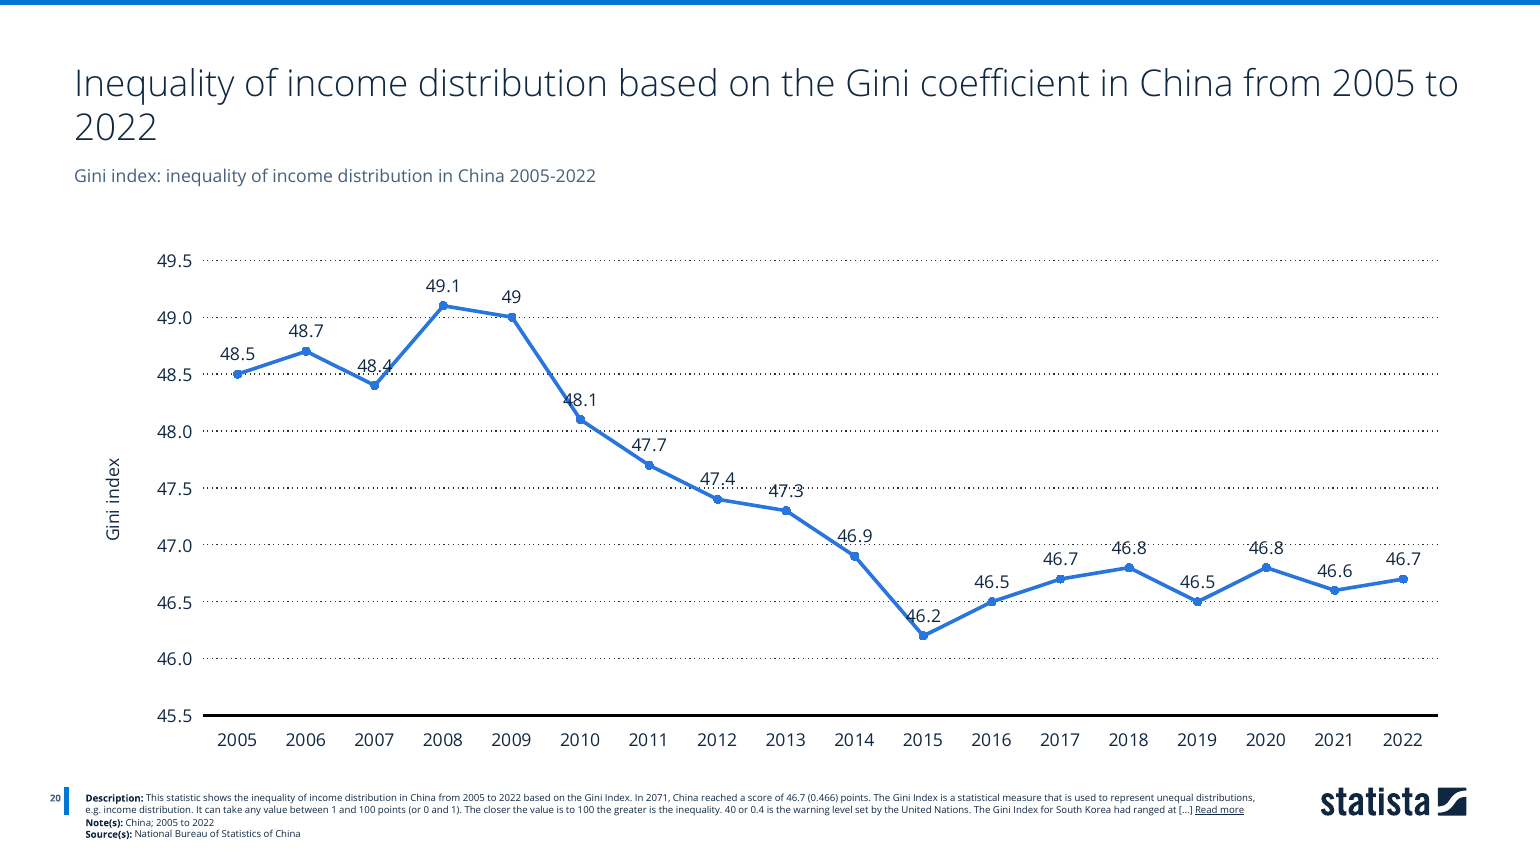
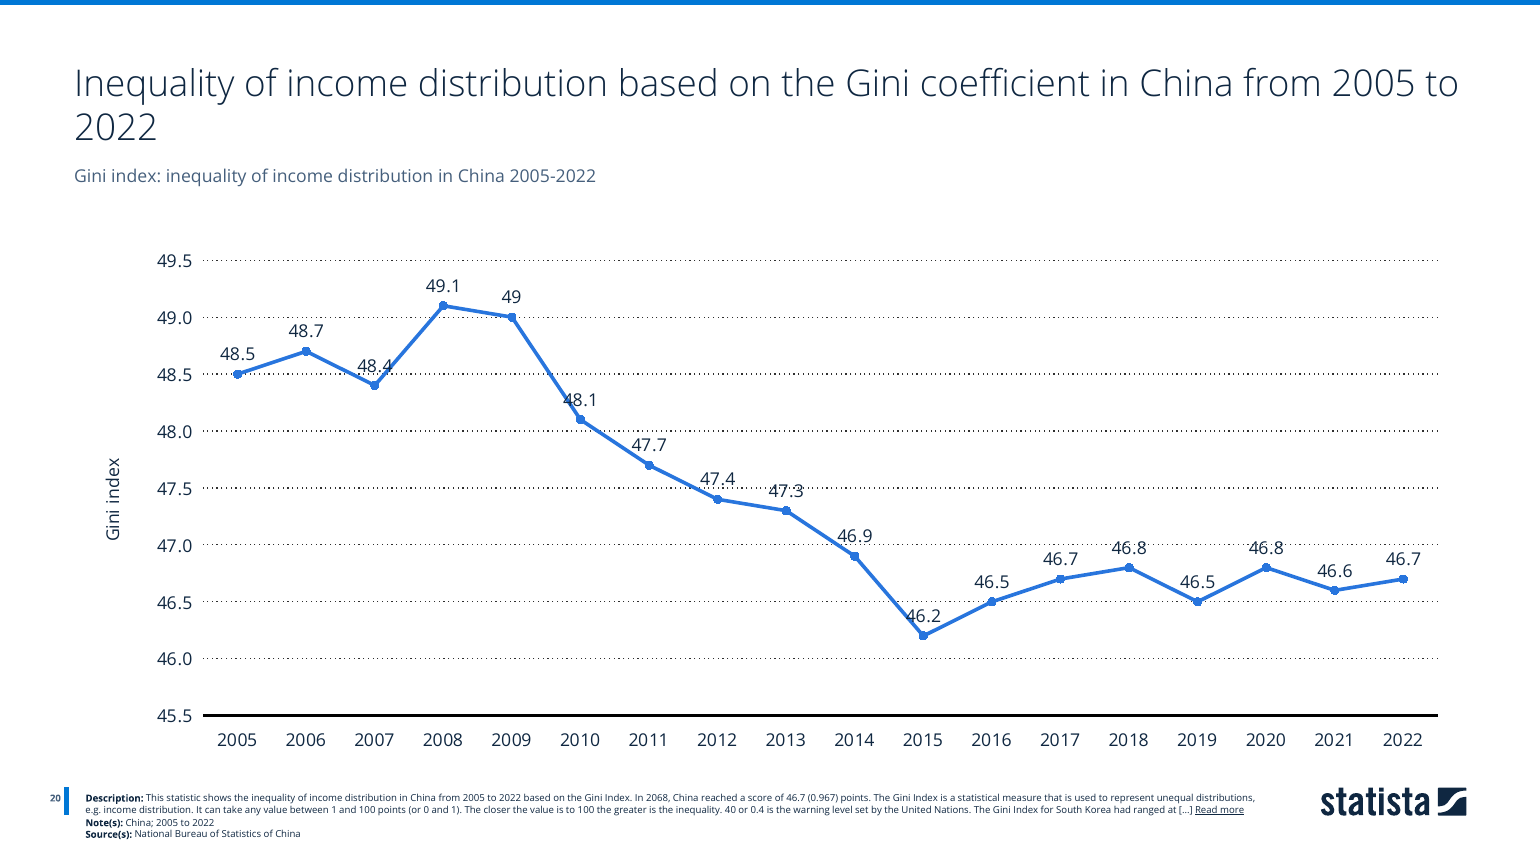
2071: 2071 -> 2068
0.466: 0.466 -> 0.967
